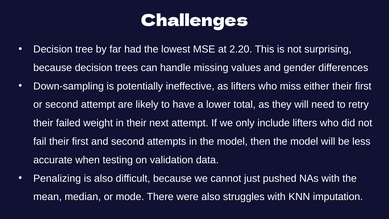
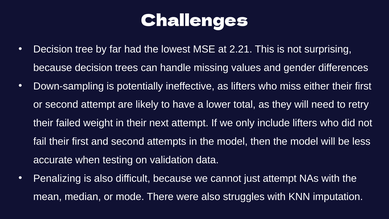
2.20: 2.20 -> 2.21
just pushed: pushed -> attempt
